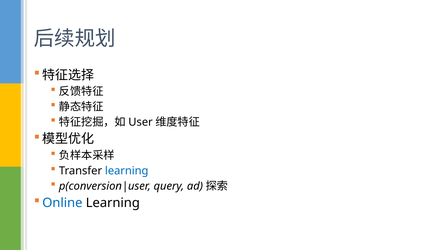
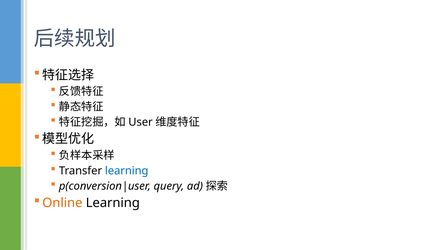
Online colour: blue -> orange
